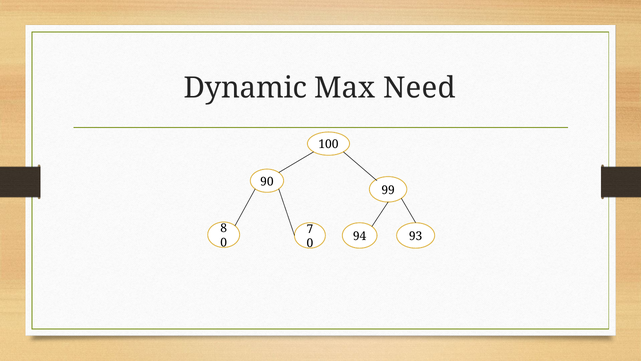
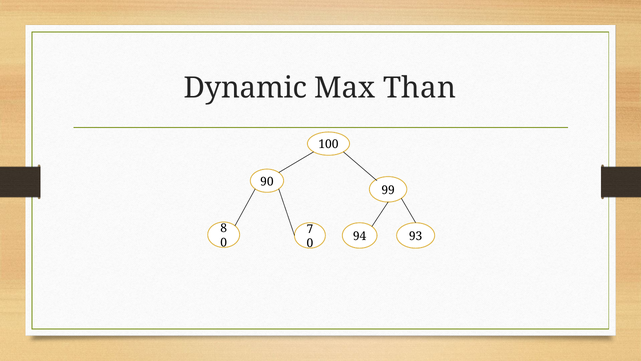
Need: Need -> Than
